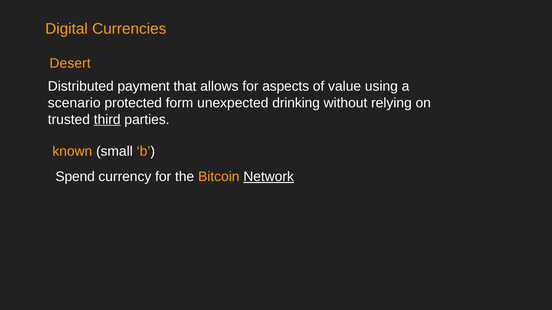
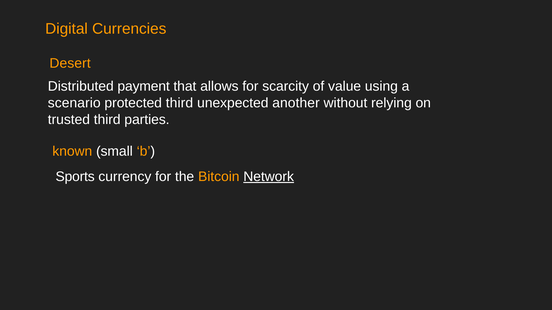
aspects: aspects -> scarcity
protected form: form -> third
drinking: drinking -> another
third at (107, 120) underline: present -> none
Spend: Spend -> Sports
